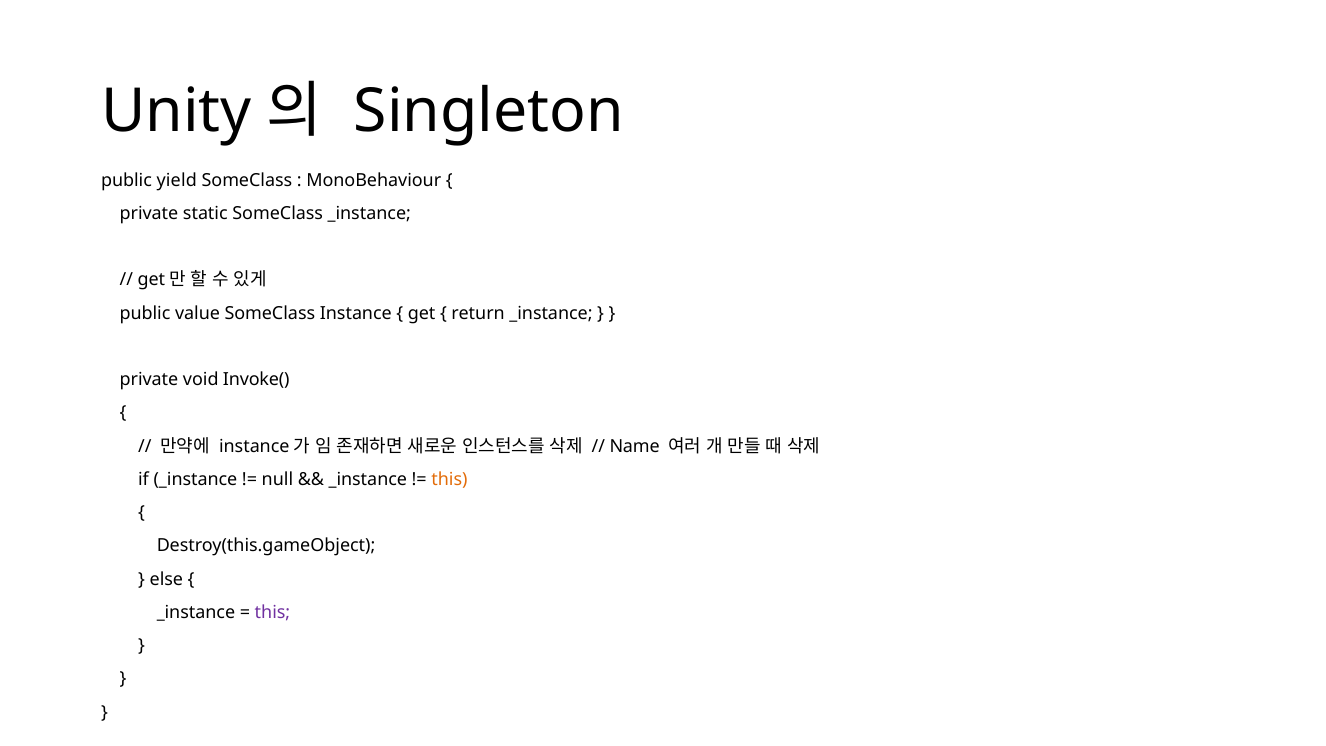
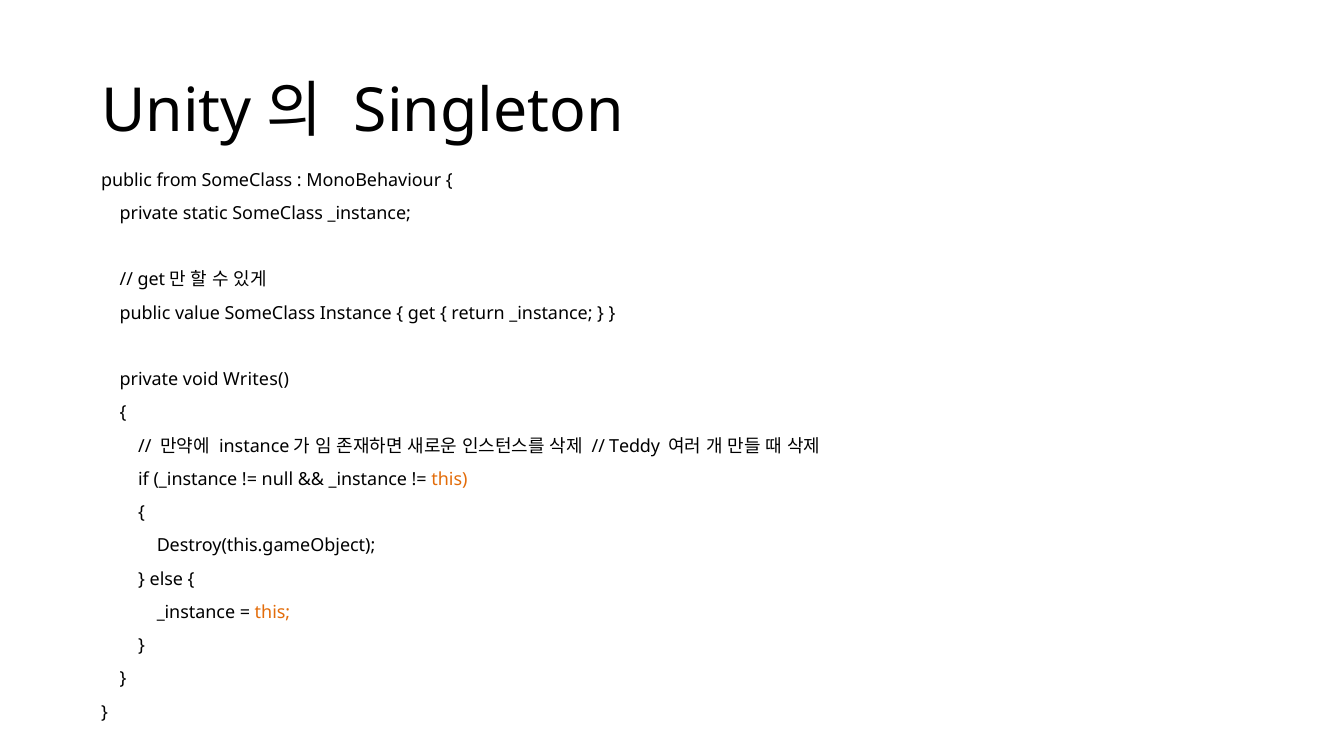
yield: yield -> from
Invoke(: Invoke( -> Writes(
Name: Name -> Teddy
this at (273, 612) colour: purple -> orange
